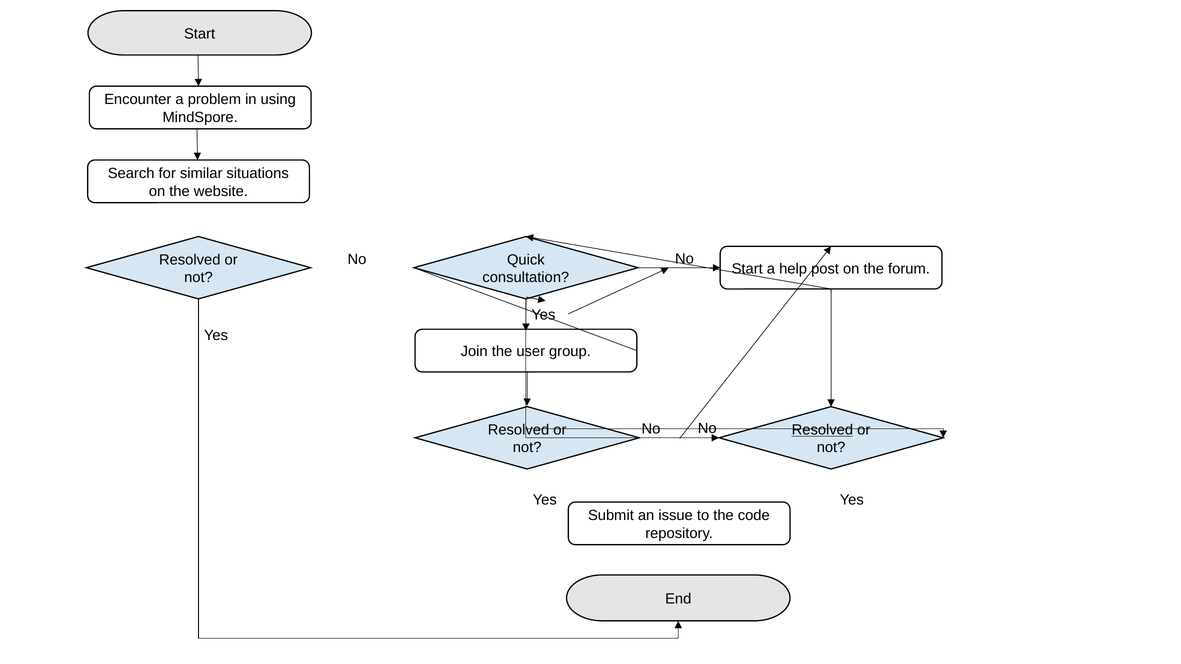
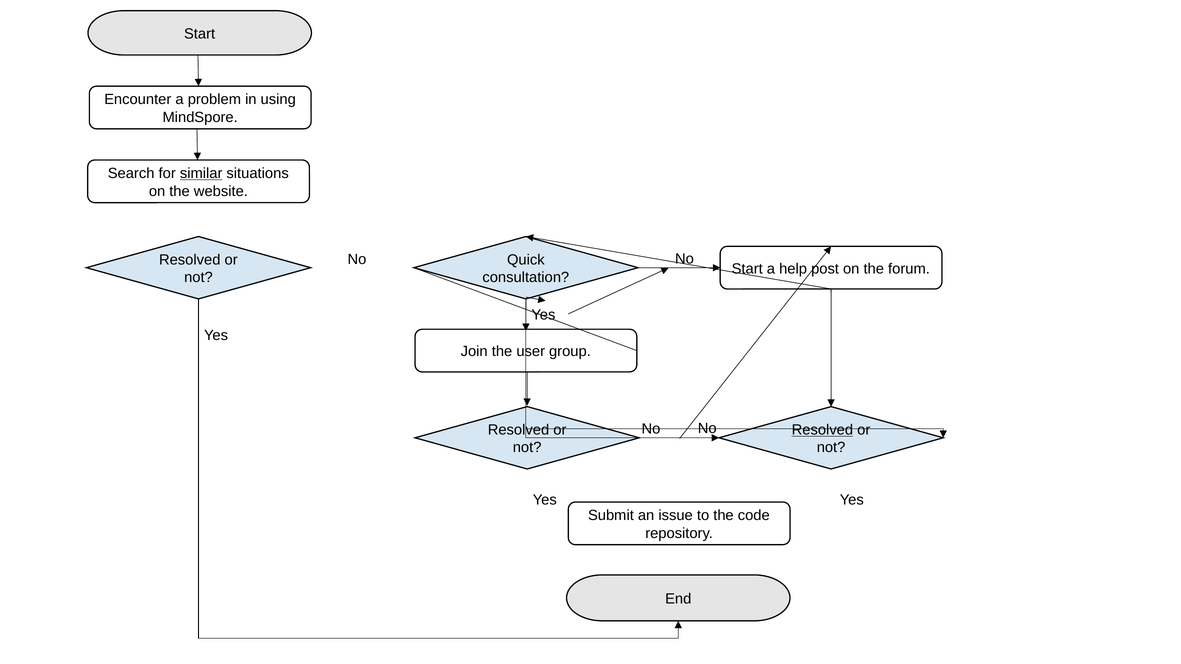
similar underline: none -> present
